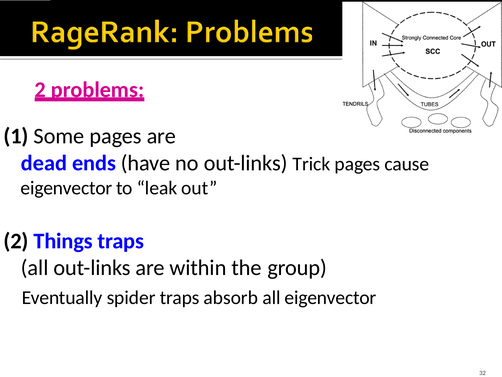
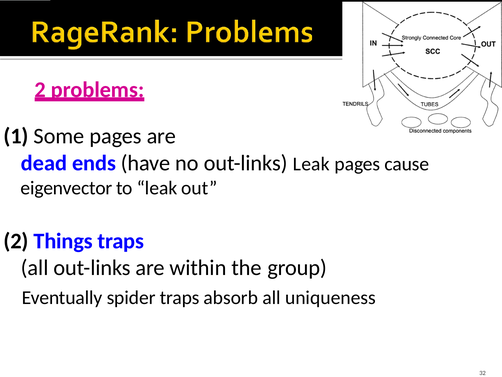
out-links Trick: Trick -> Leak
all eigenvector: eigenvector -> uniqueness
